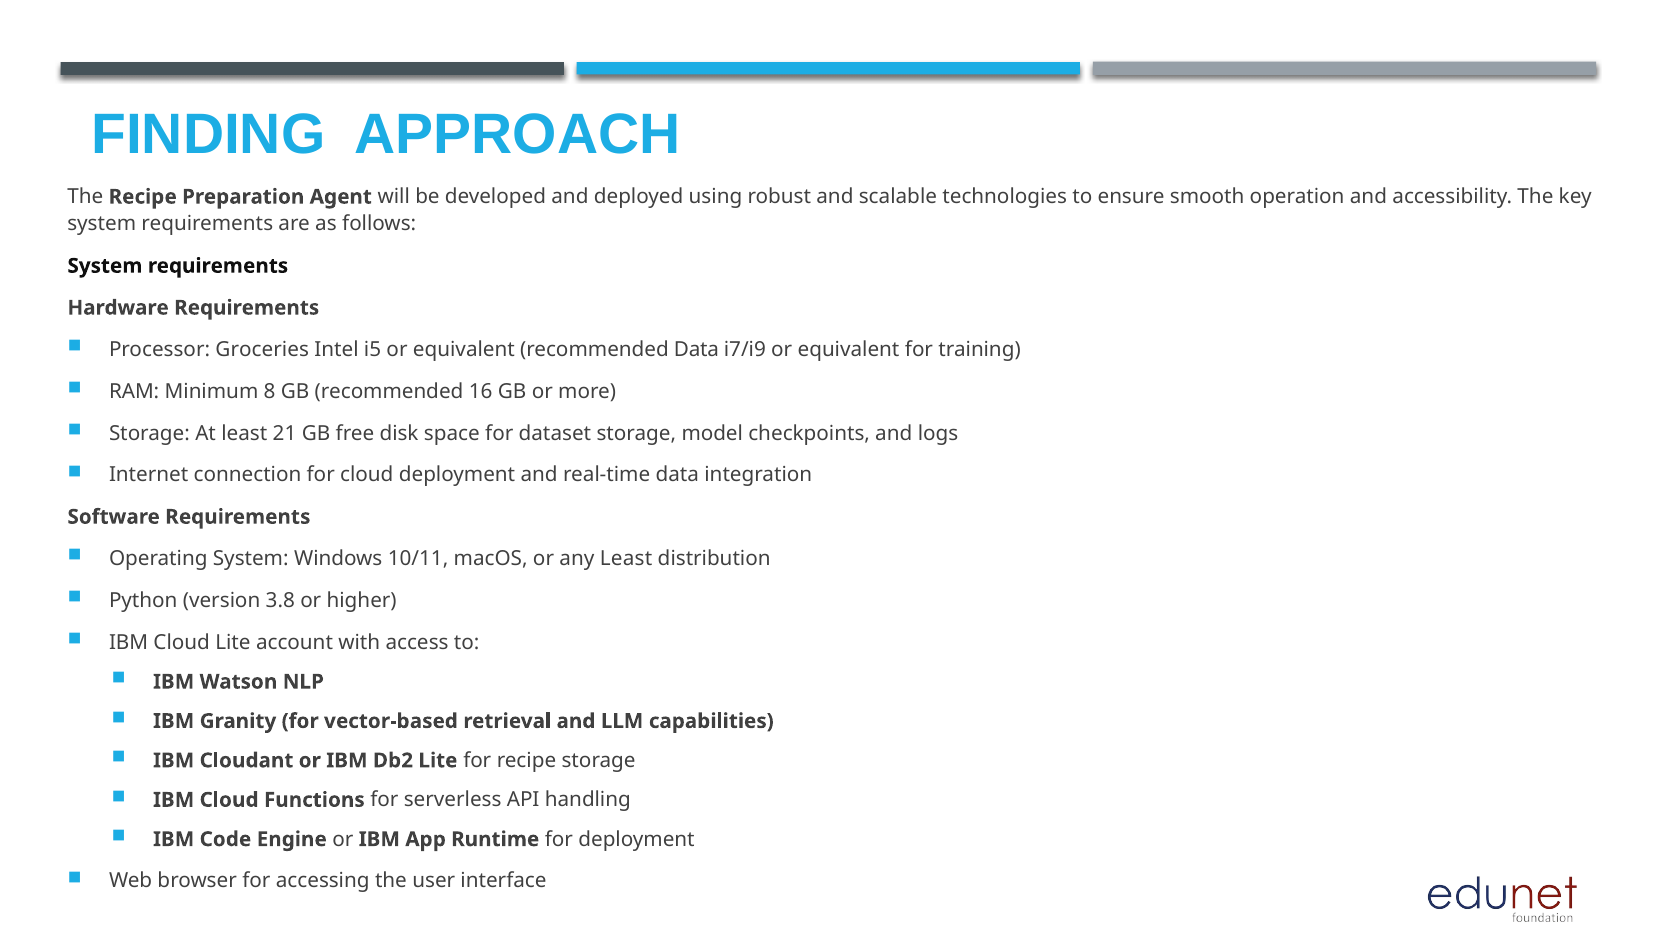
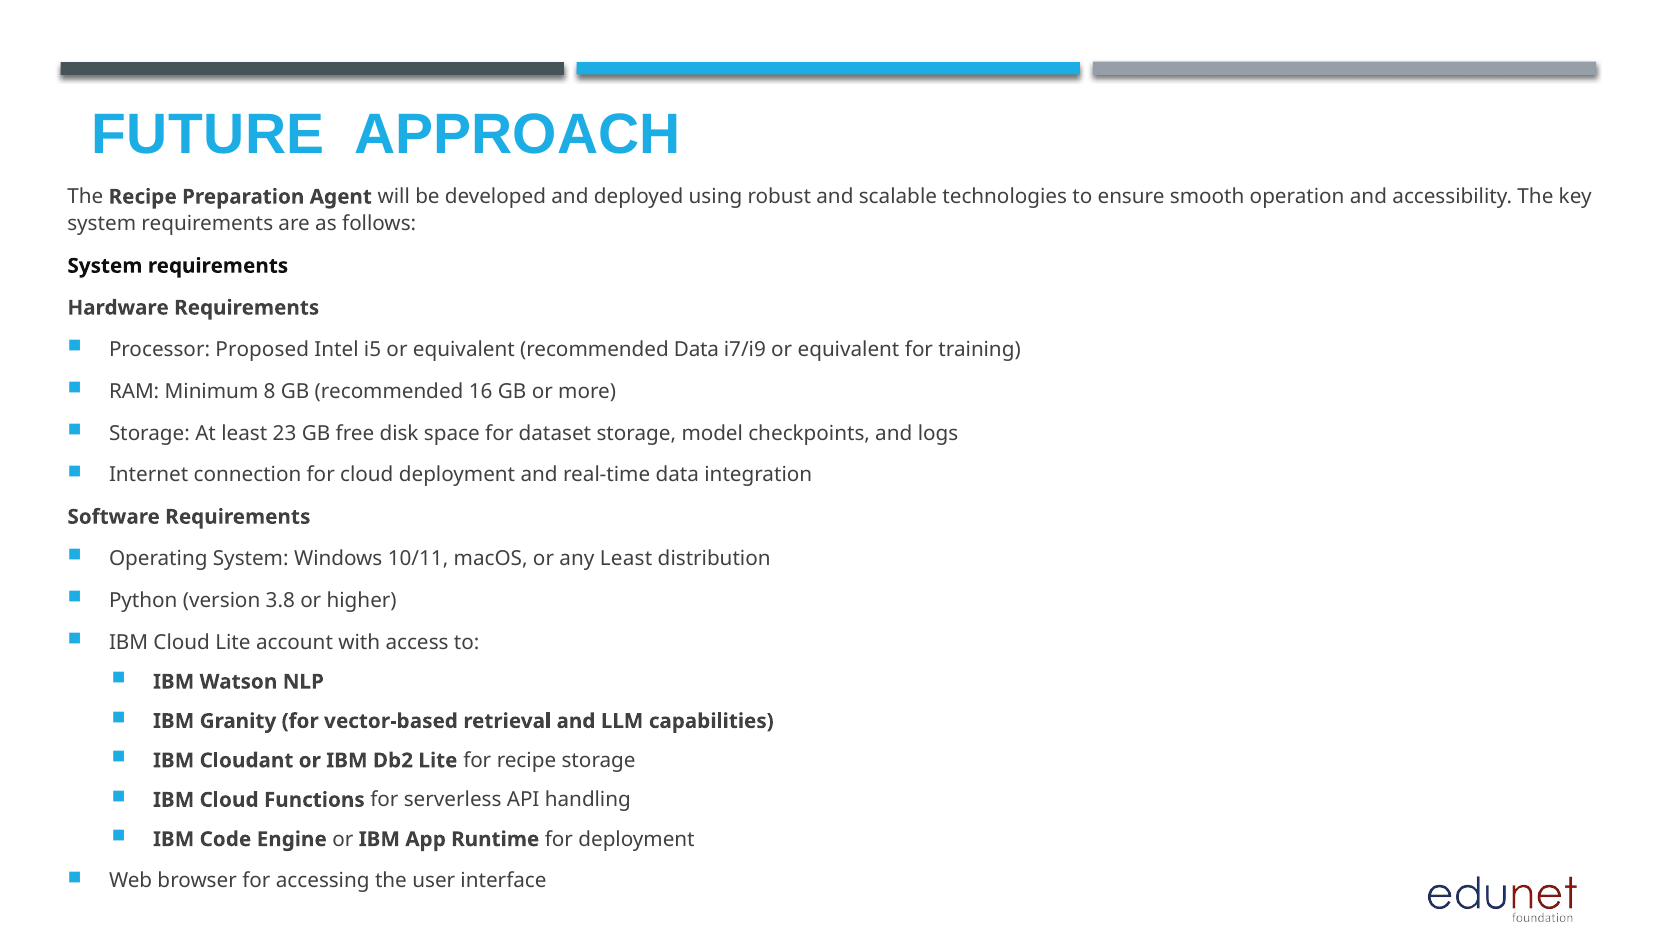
FINDING: FINDING -> FUTURE
Groceries: Groceries -> Proposed
21: 21 -> 23
